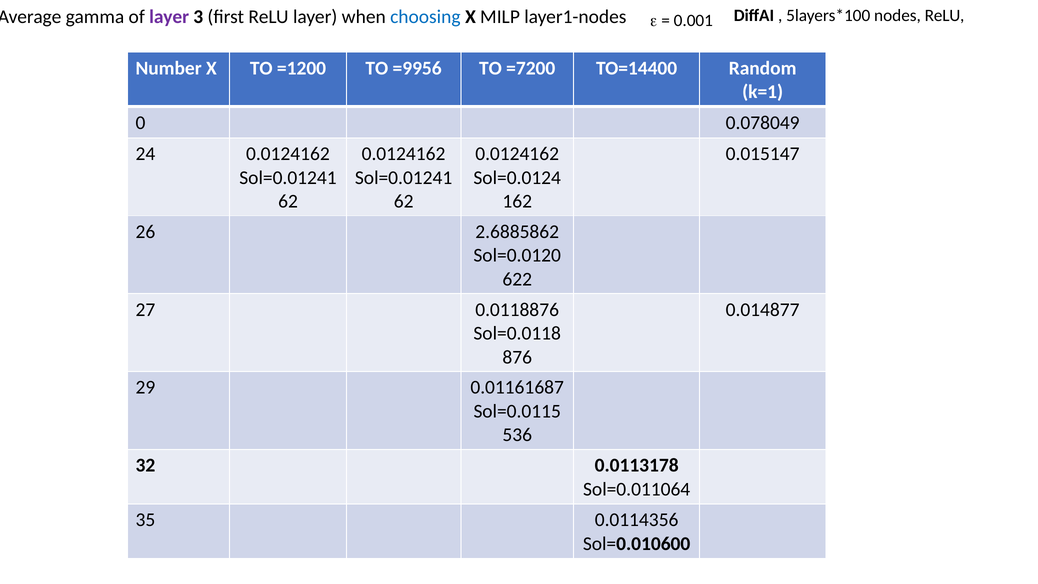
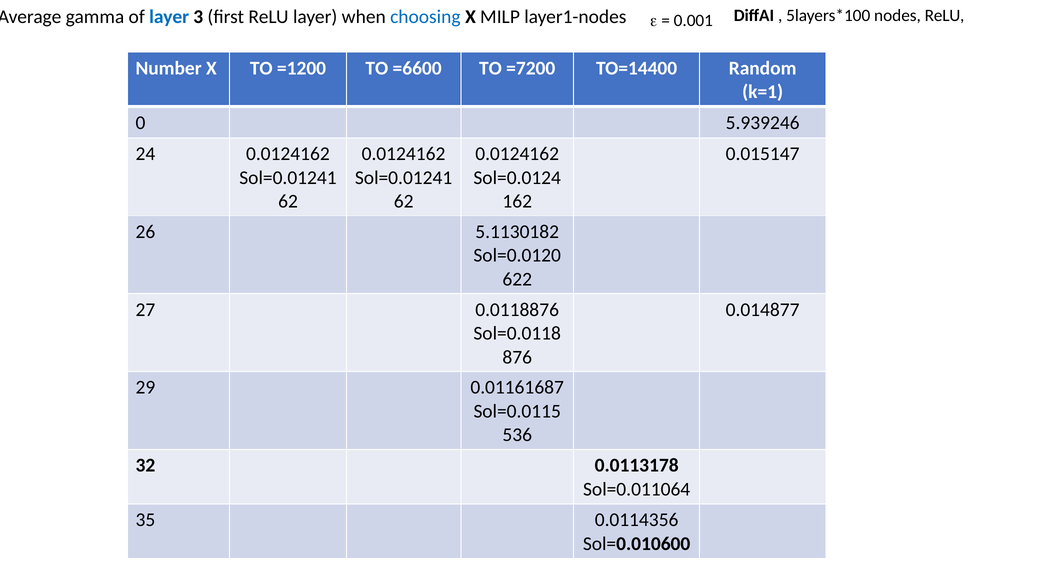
layer at (169, 17) colour: purple -> blue
=9956: =9956 -> =6600
0.078049: 0.078049 -> 5.939246
2.6885862: 2.6885862 -> 5.1130182
